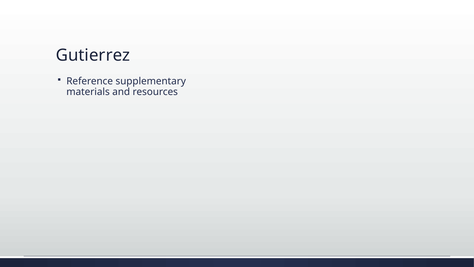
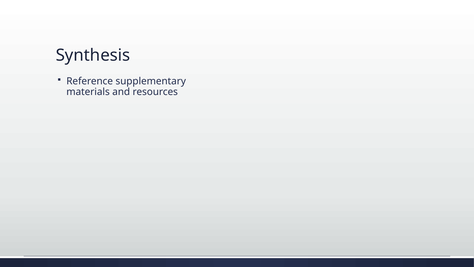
Gutierrez: Gutierrez -> Synthesis
